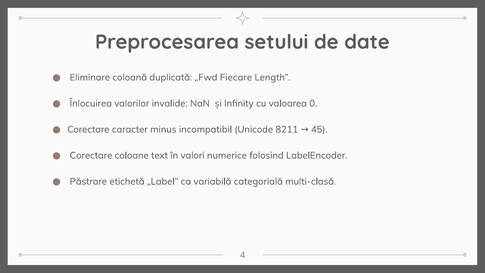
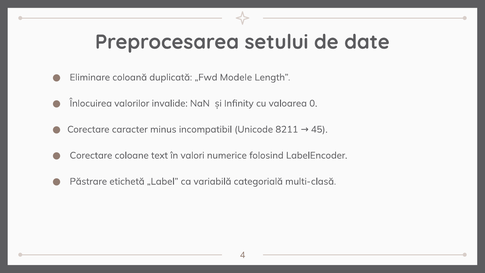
Fiecare: Fiecare -> Modele
